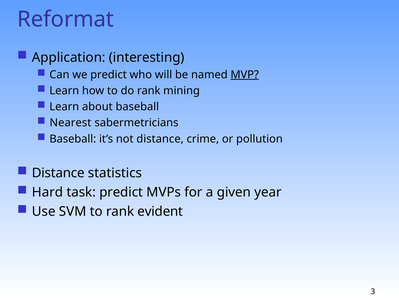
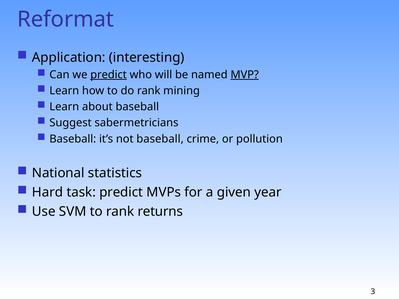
predict at (109, 75) underline: none -> present
Nearest: Nearest -> Suggest
not distance: distance -> baseball
Distance at (58, 173): Distance -> National
evident: evident -> returns
